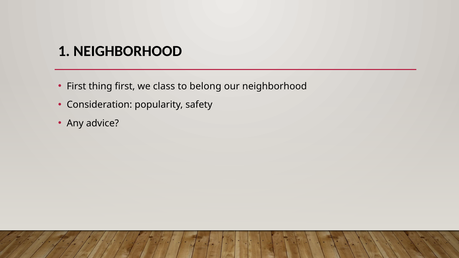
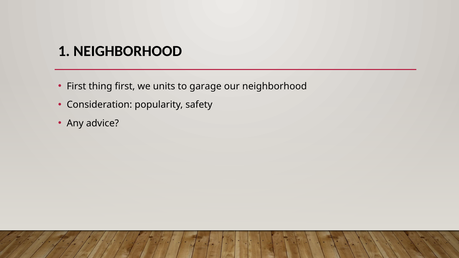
class: class -> units
belong: belong -> garage
